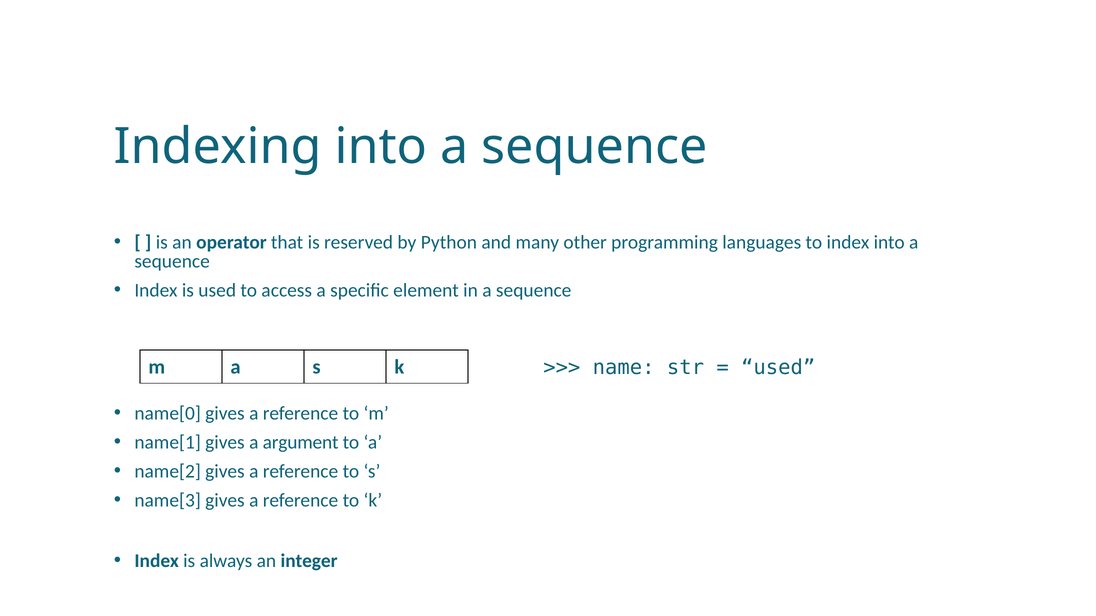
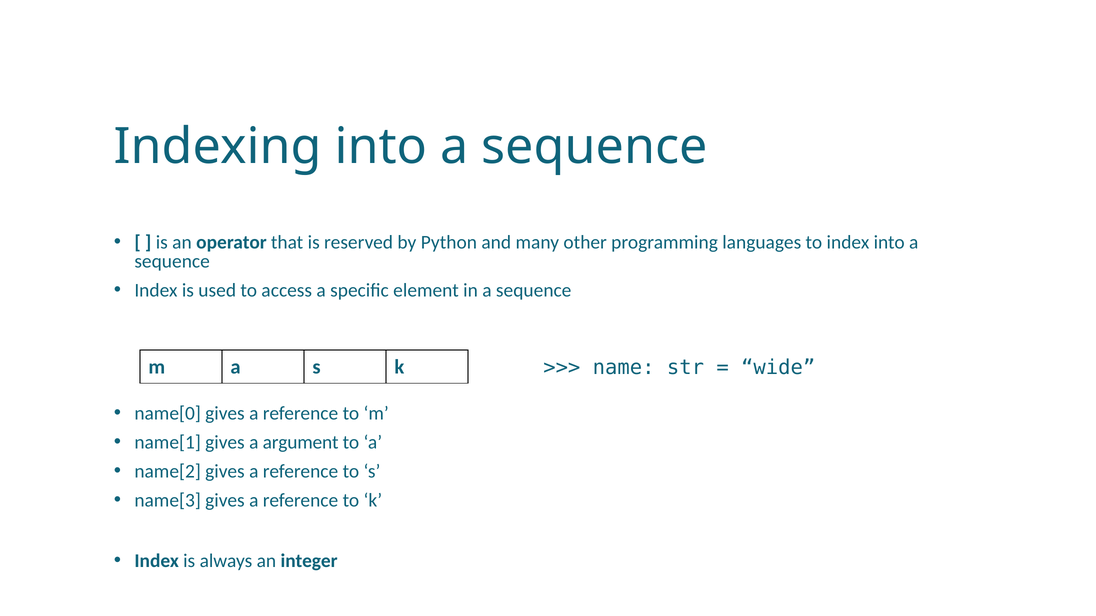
used at (778, 368): used -> wide
